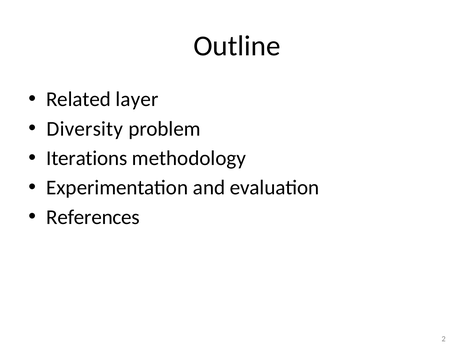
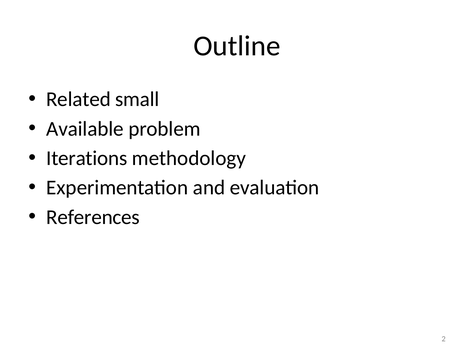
layer: layer -> small
Diversity: Diversity -> Available
